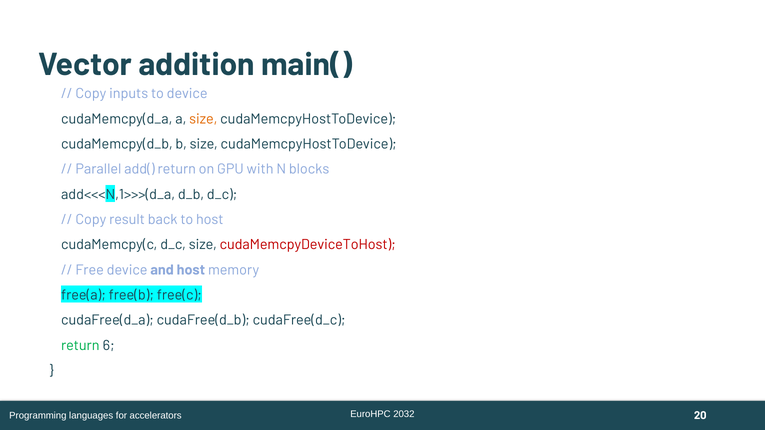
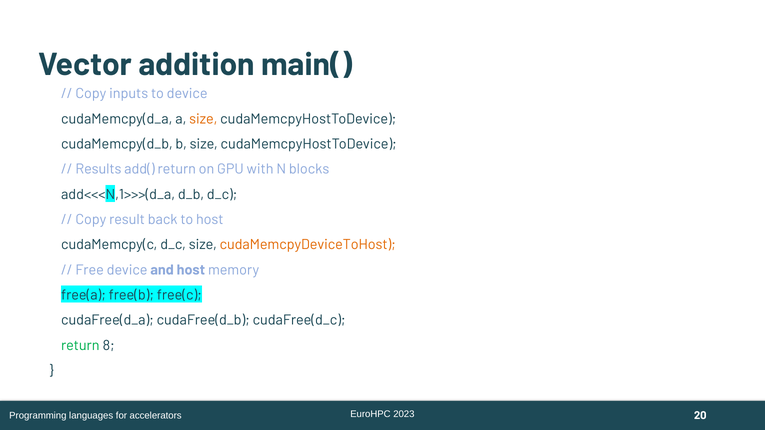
Parallel: Parallel -> Results
cudaMemcpyDeviceToHost colour: red -> orange
6: 6 -> 8
2032: 2032 -> 2023
